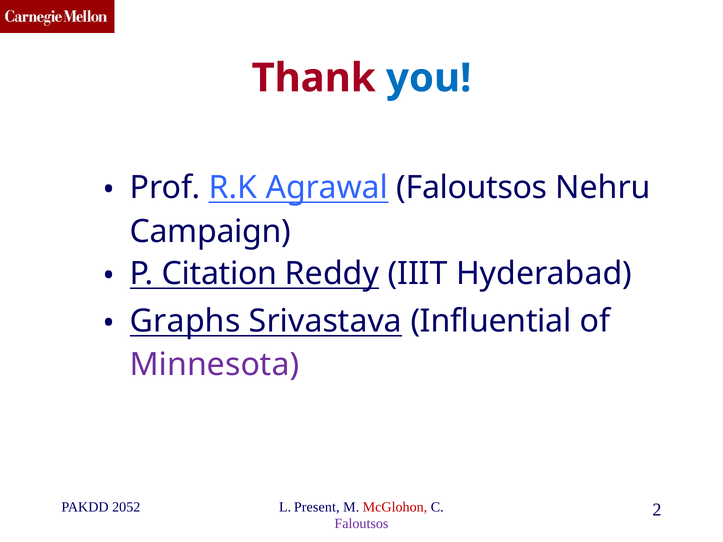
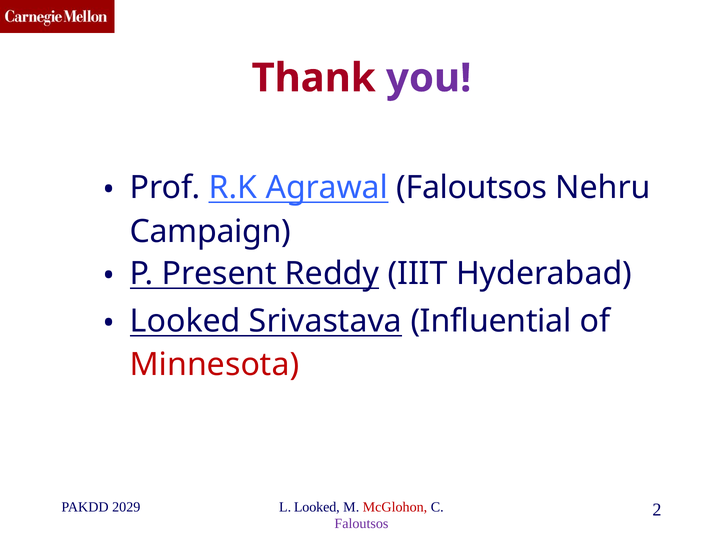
you colour: blue -> purple
Citation: Citation -> Present
Graphs at (185, 321): Graphs -> Looked
Minnesota colour: purple -> red
2052: 2052 -> 2029
L Present: Present -> Looked
